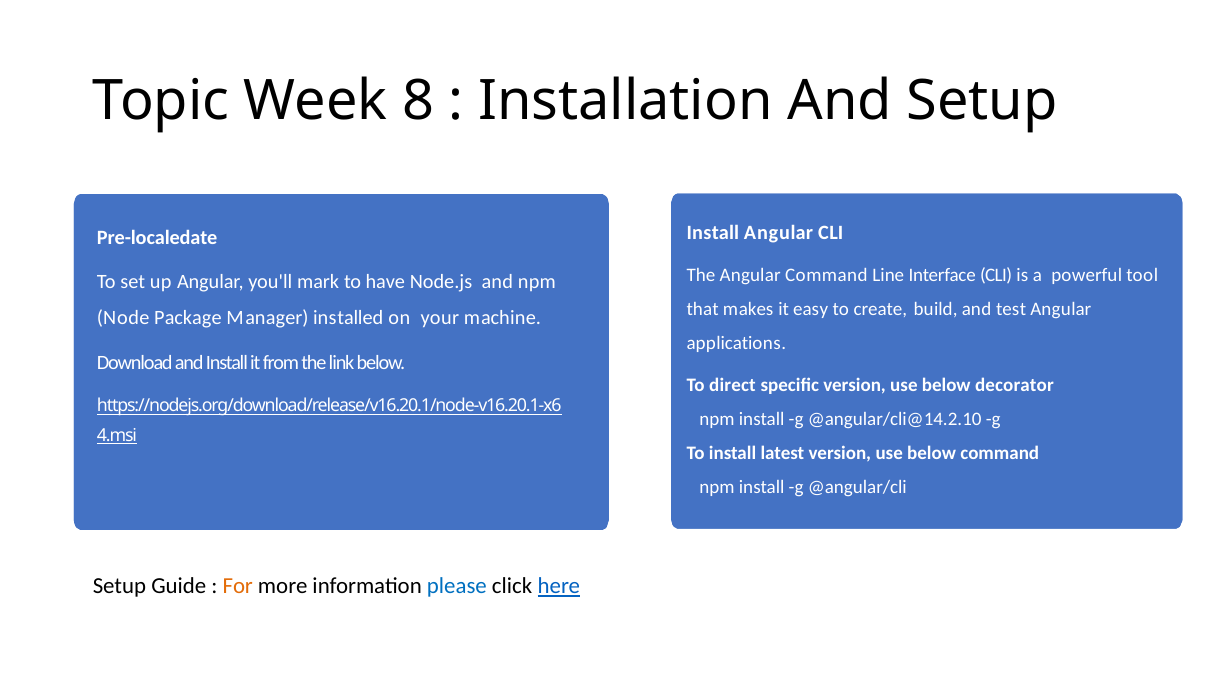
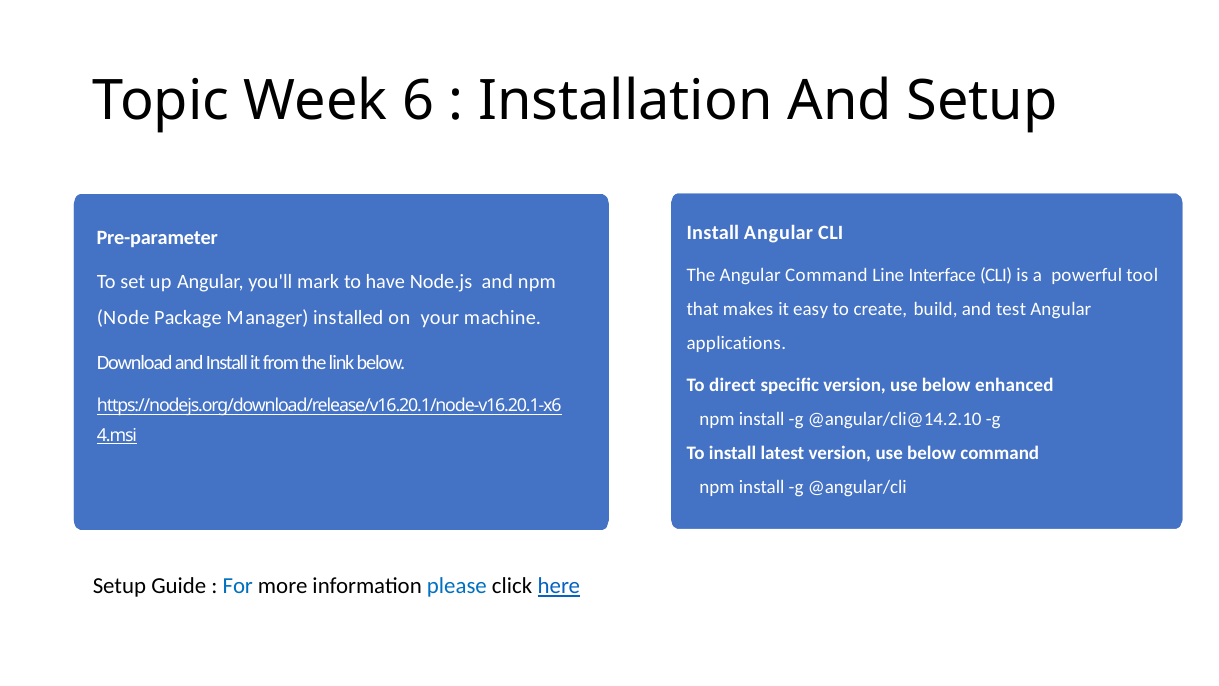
8: 8 -> 6
Pre-localedate: Pre-localedate -> Pre-parameter
decorator: decorator -> enhanced
For colour: orange -> blue
